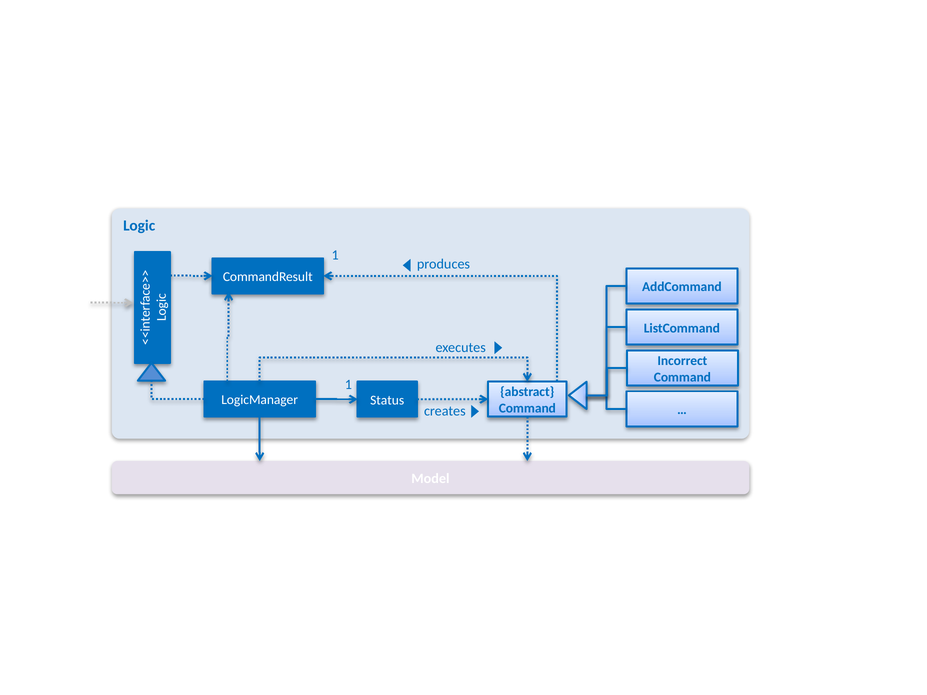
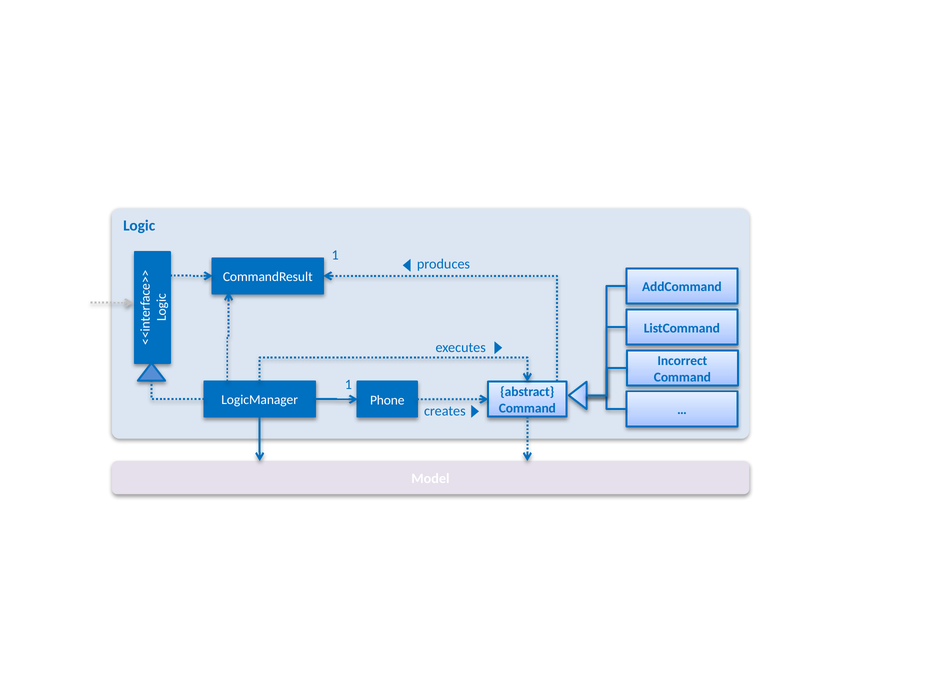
Status: Status -> Phone
